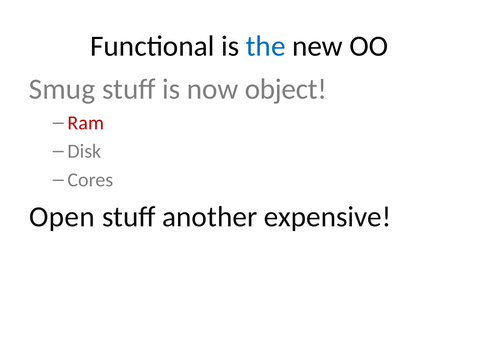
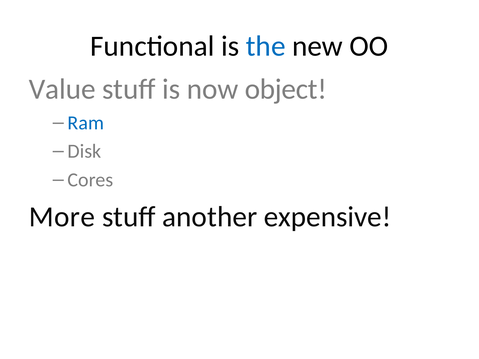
Smug: Smug -> Value
Ram colour: red -> blue
Open: Open -> More
